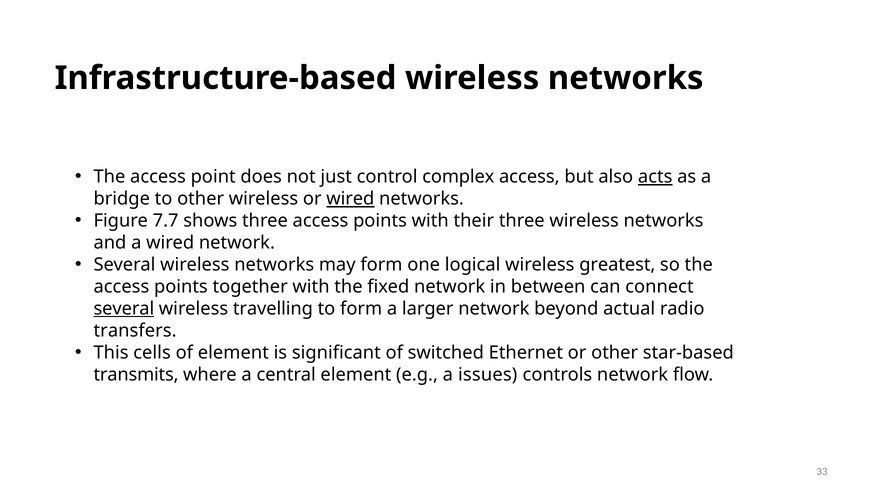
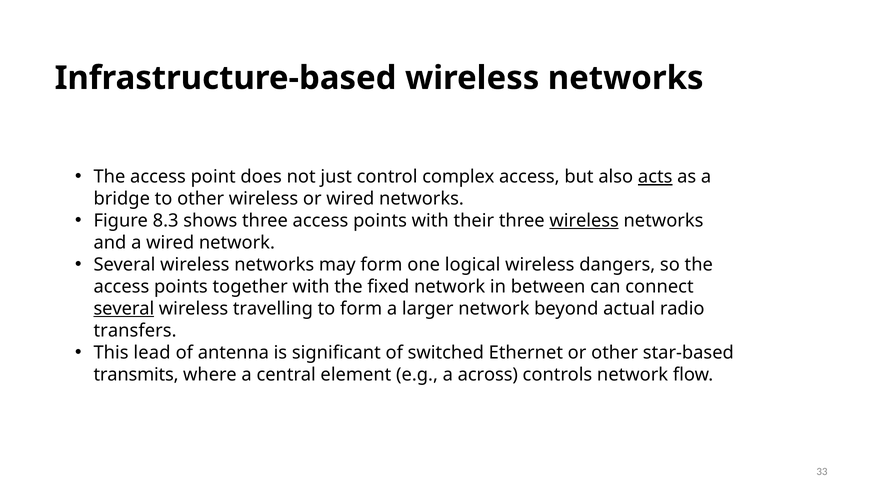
wired at (350, 199) underline: present -> none
7.7: 7.7 -> 8.3
wireless at (584, 221) underline: none -> present
greatest: greatest -> dangers
cells: cells -> lead
of element: element -> antenna
issues: issues -> across
